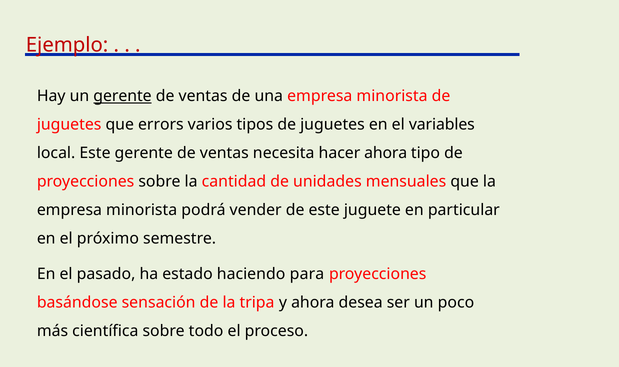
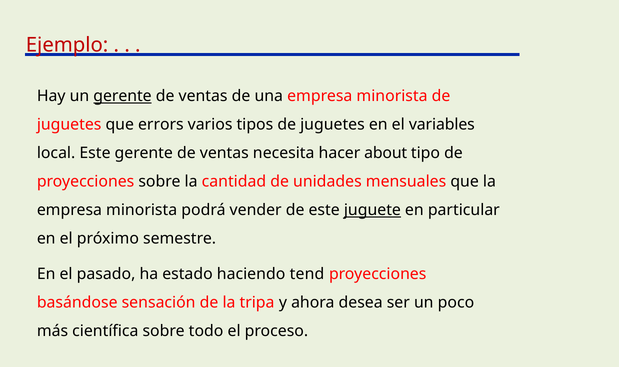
hacer ahora: ahora -> about
juguete underline: none -> present
para: para -> tend
